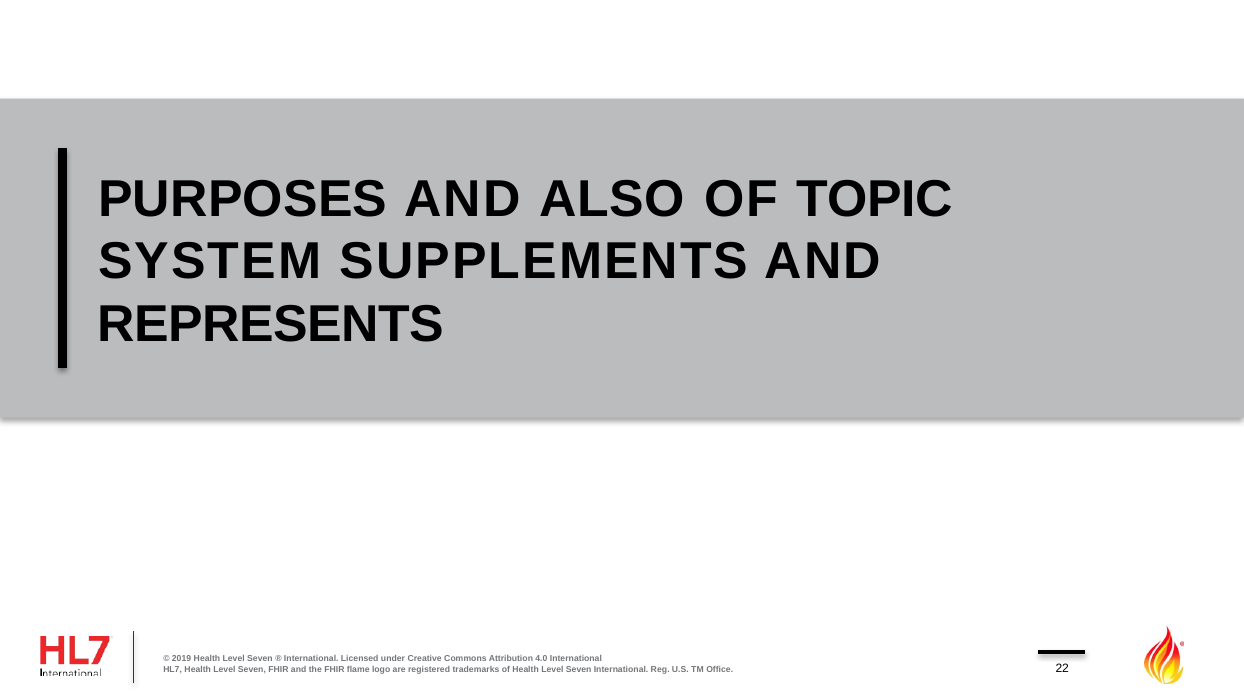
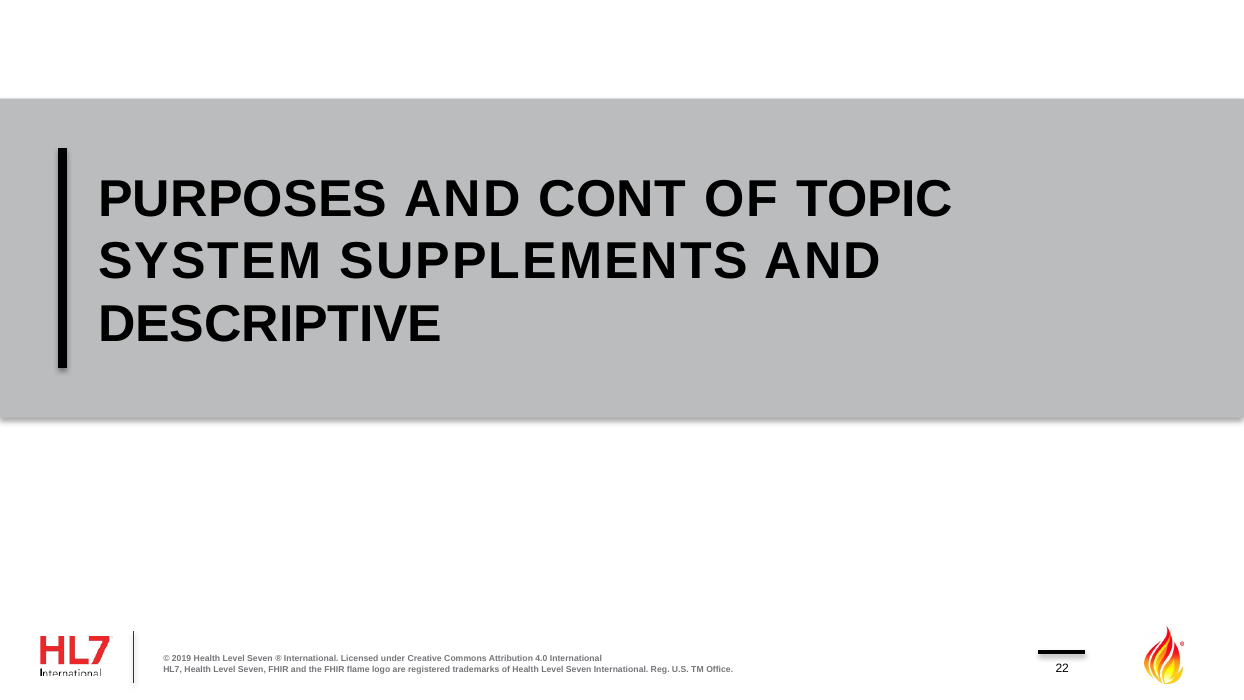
ALSO: ALSO -> CONT
REPRESENTS: REPRESENTS -> DESCRIPTIVE
